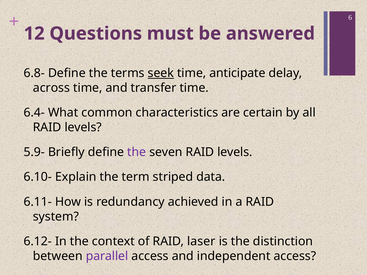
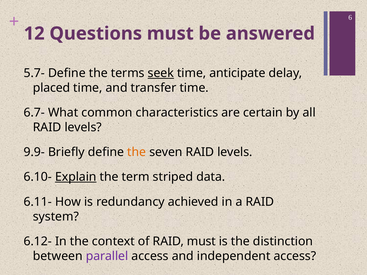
6.8-: 6.8- -> 5.7-
across: across -> placed
6.4-: 6.4- -> 6.7-
5.9-: 5.9- -> 9.9-
the at (137, 152) colour: purple -> orange
Explain underline: none -> present
RAID laser: laser -> must
